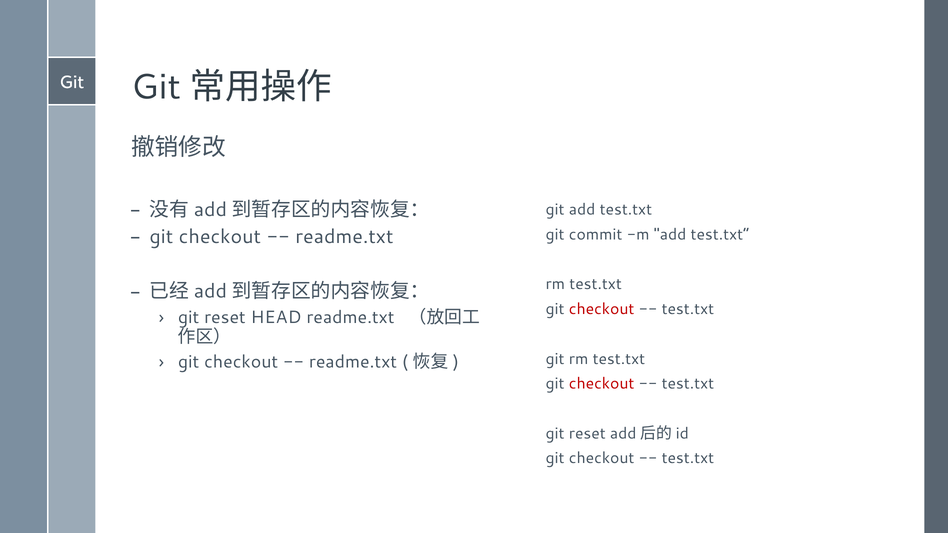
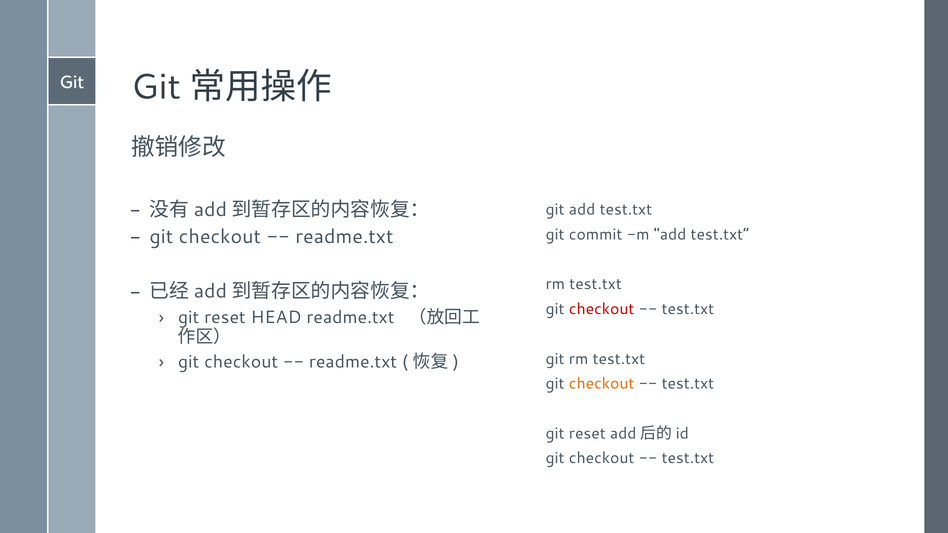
checkout at (602, 384) colour: red -> orange
